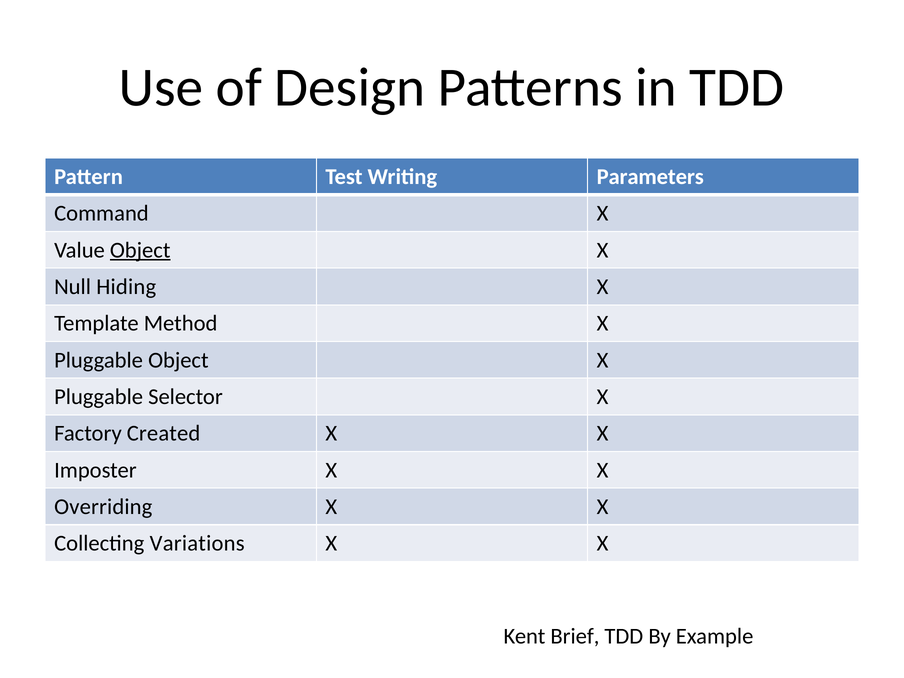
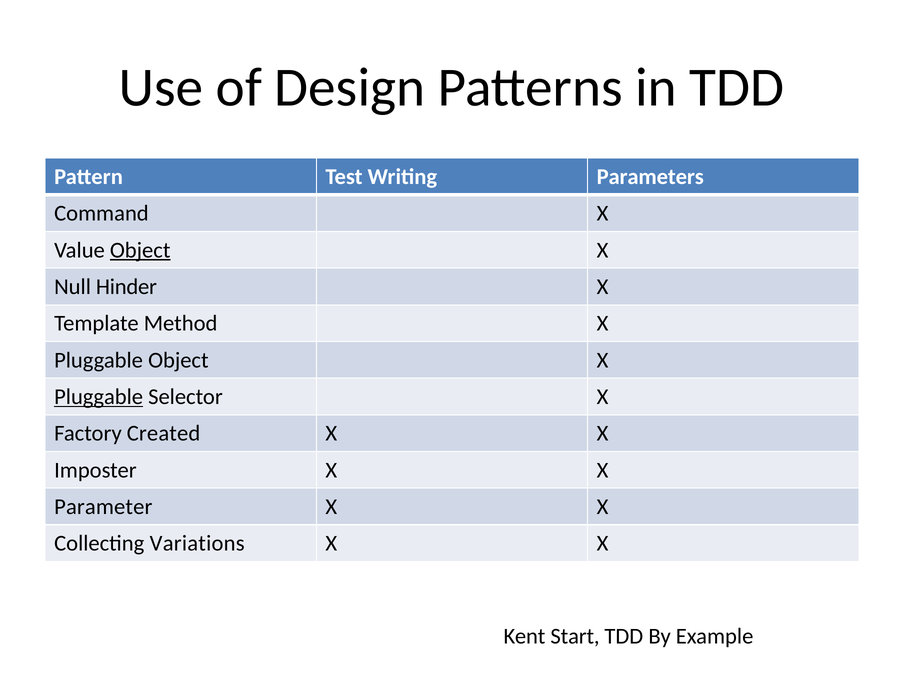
Hiding: Hiding -> Hinder
Pluggable at (99, 397) underline: none -> present
Overriding: Overriding -> Parameter
Brief: Brief -> Start
